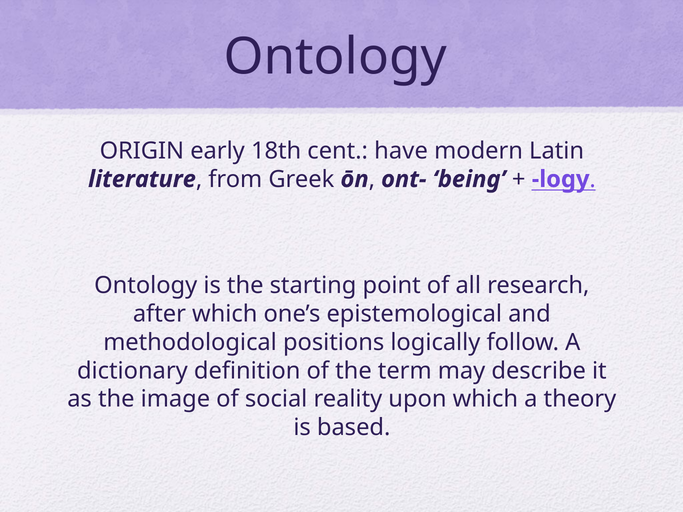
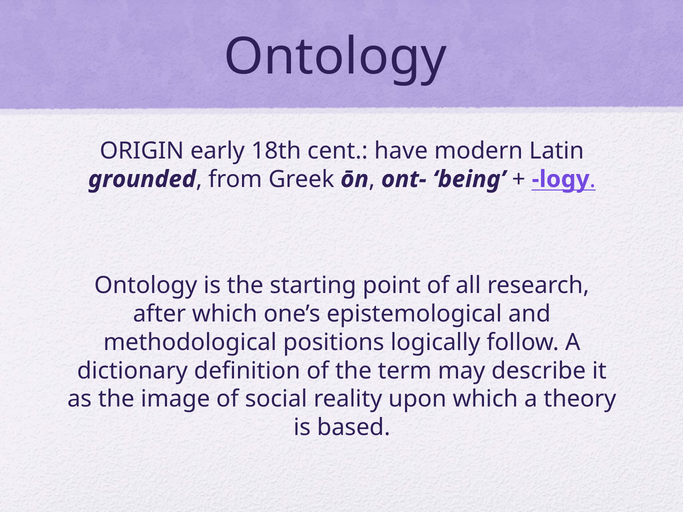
literature: literature -> grounded
